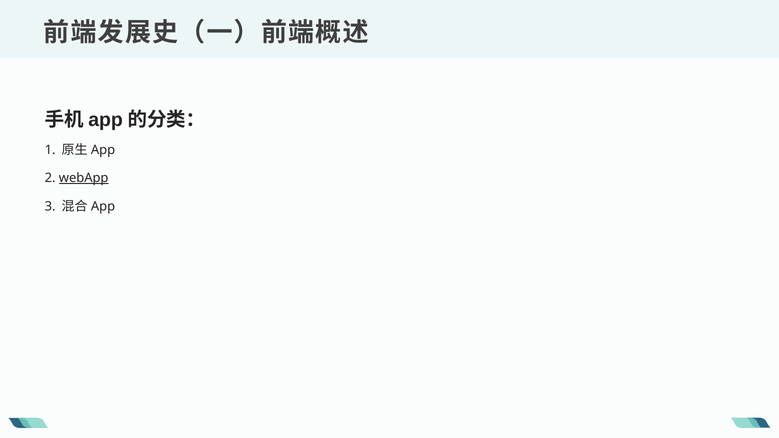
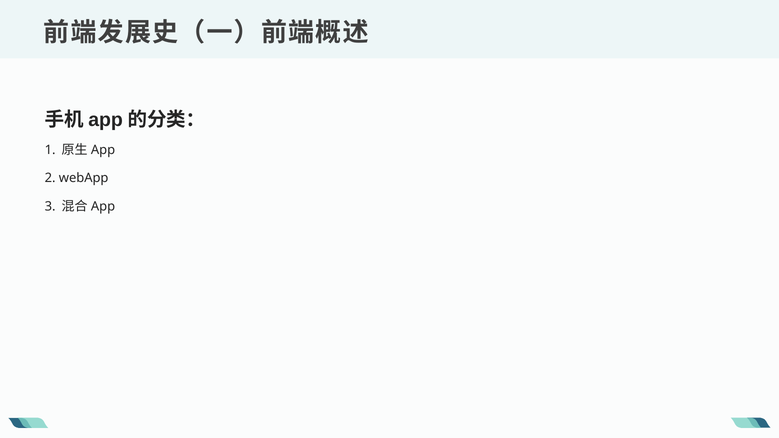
webApp underline: present -> none
